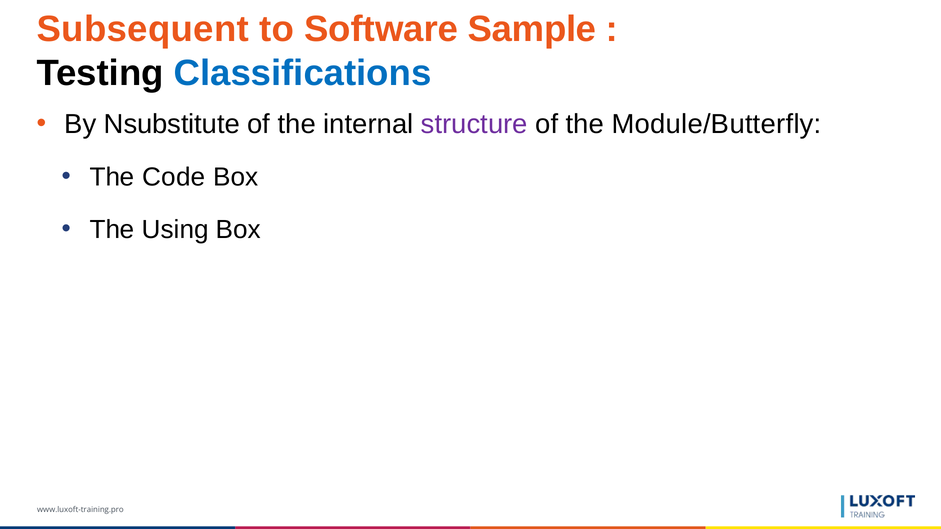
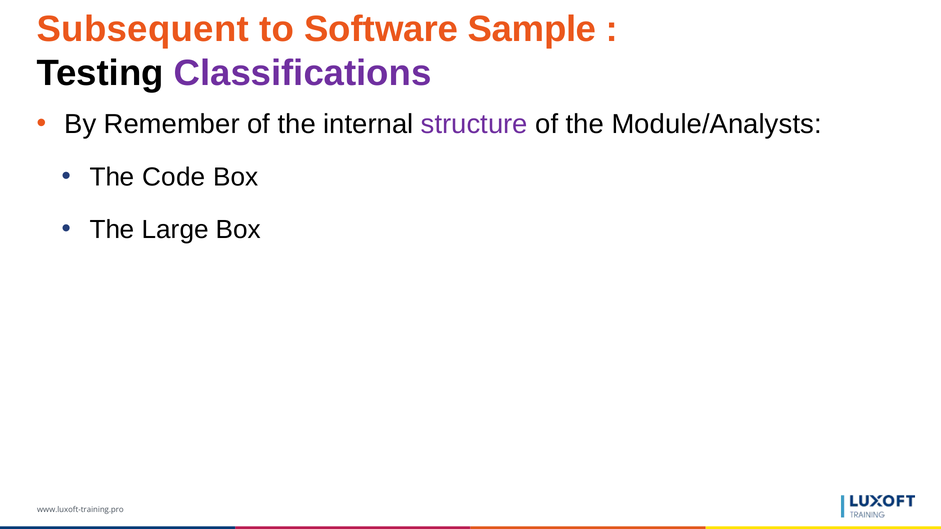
Classifications colour: blue -> purple
Nsubstitute: Nsubstitute -> Remember
Module/Butterfly: Module/Butterfly -> Module/Analysts
Using: Using -> Large
